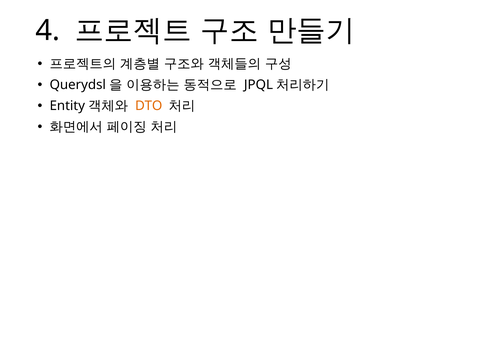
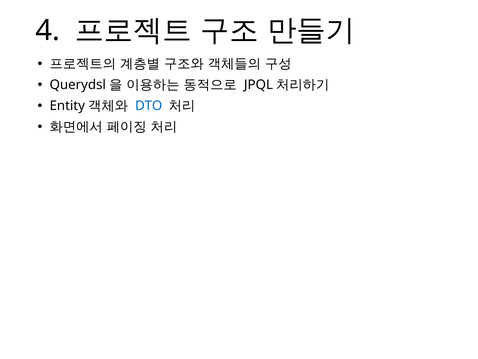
DTO colour: orange -> blue
